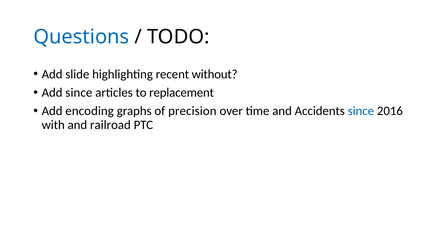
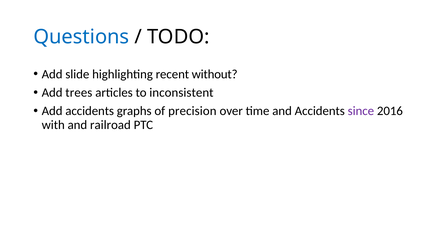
Add since: since -> trees
replacement: replacement -> inconsistent
Add encoding: encoding -> accidents
since at (361, 111) colour: blue -> purple
